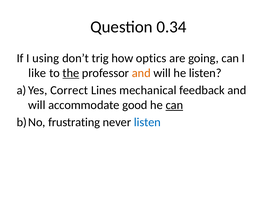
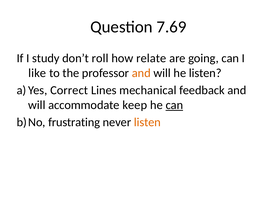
0.34: 0.34 -> 7.69
using: using -> study
trig: trig -> roll
optics: optics -> relate
the underline: present -> none
good: good -> keep
listen at (147, 122) colour: blue -> orange
